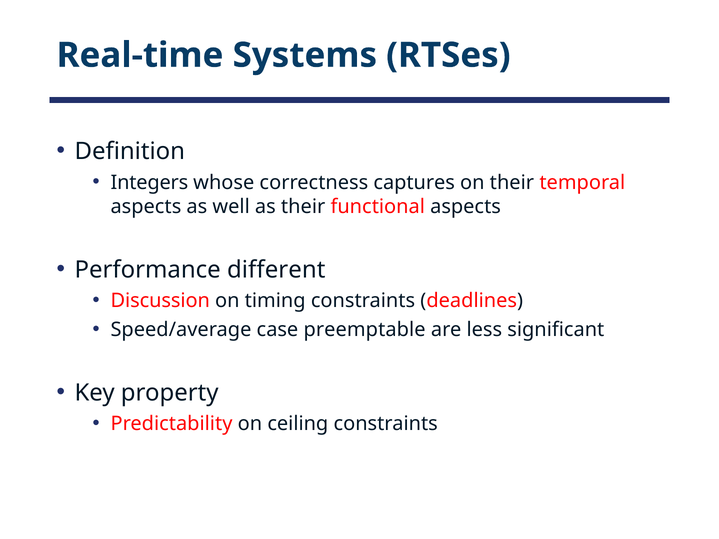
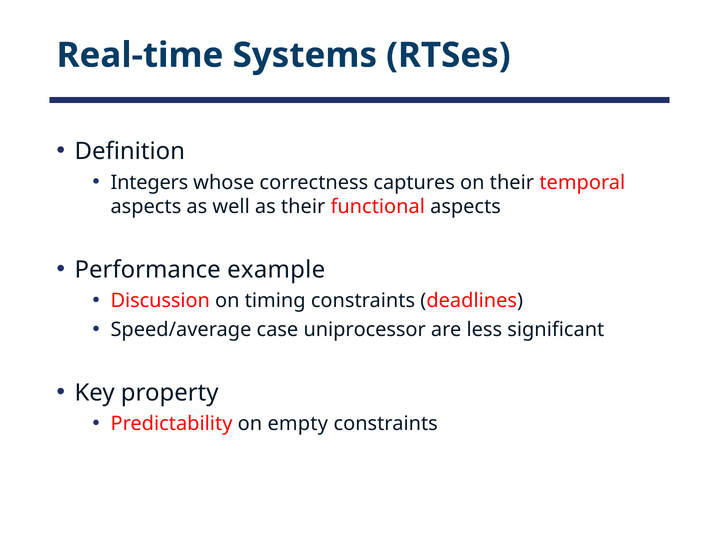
different: different -> example
preemptable: preemptable -> uniprocessor
ceiling: ceiling -> empty
